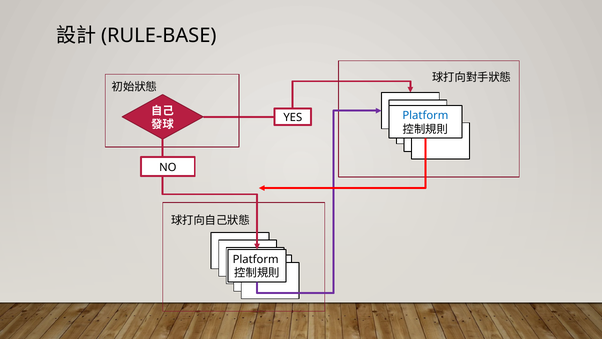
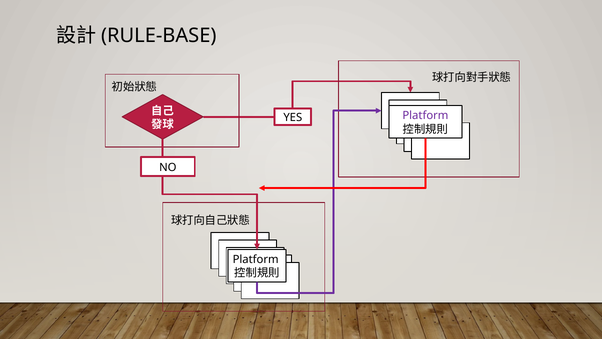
Platform at (425, 116) colour: blue -> purple
